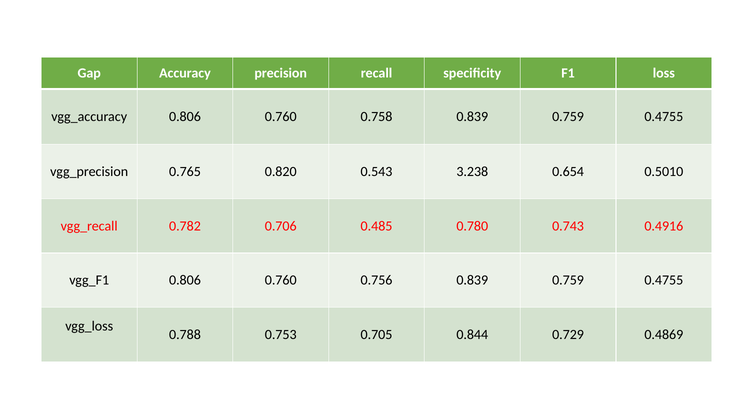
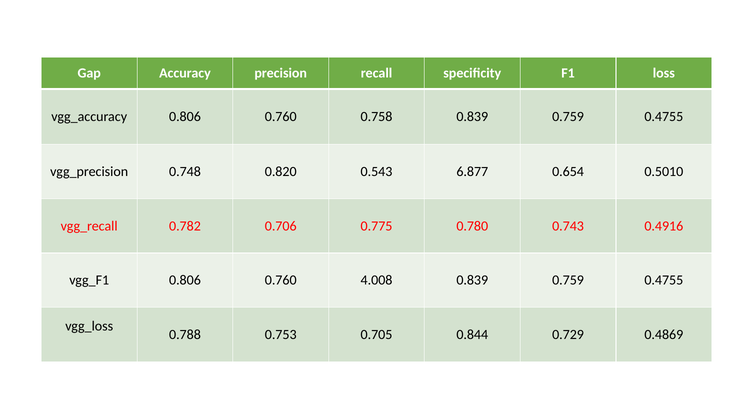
0.765: 0.765 -> 0.748
3.238: 3.238 -> 6.877
0.485: 0.485 -> 0.775
0.756: 0.756 -> 4.008
